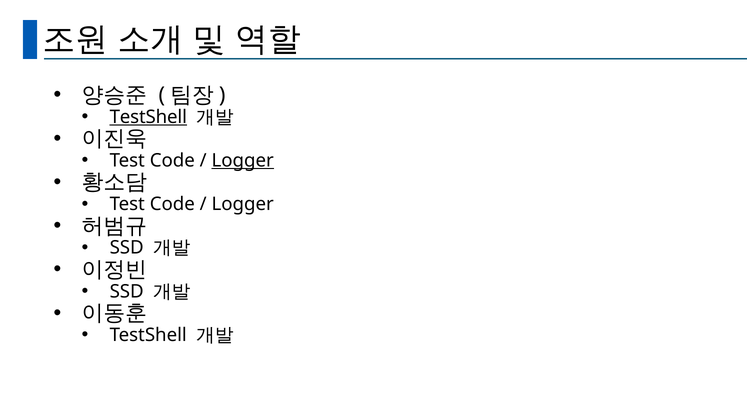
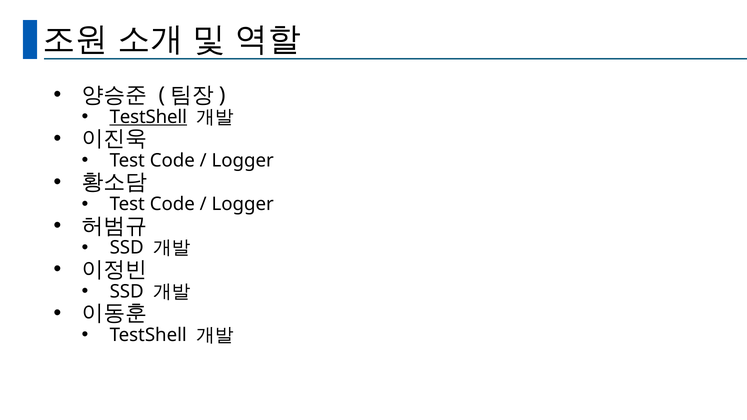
Logger at (243, 161) underline: present -> none
